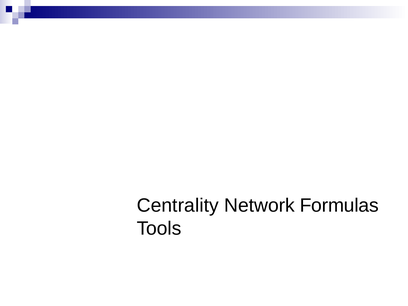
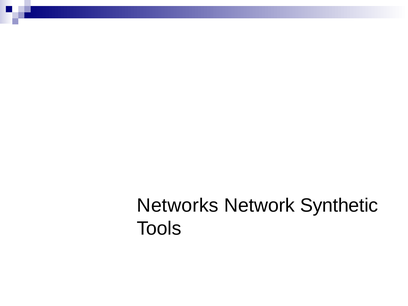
Centrality: Centrality -> Networks
Formulas: Formulas -> Synthetic
